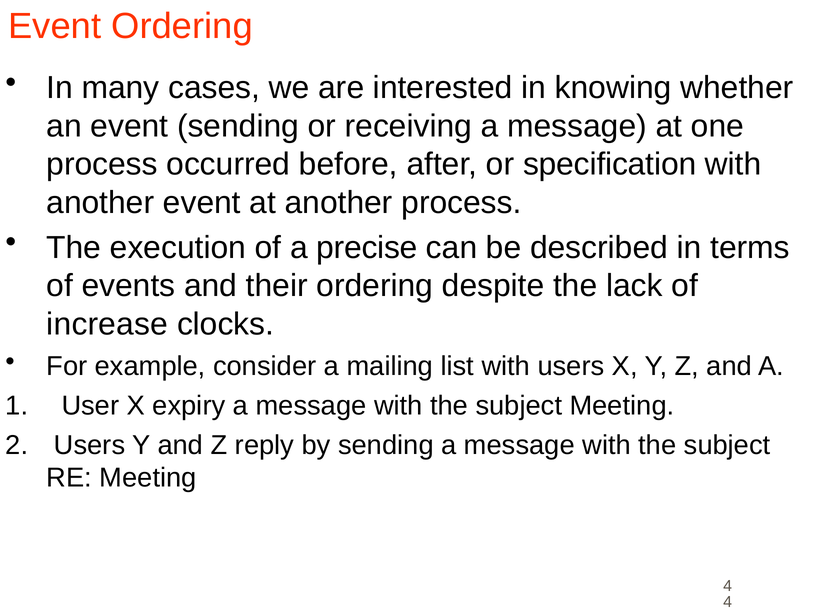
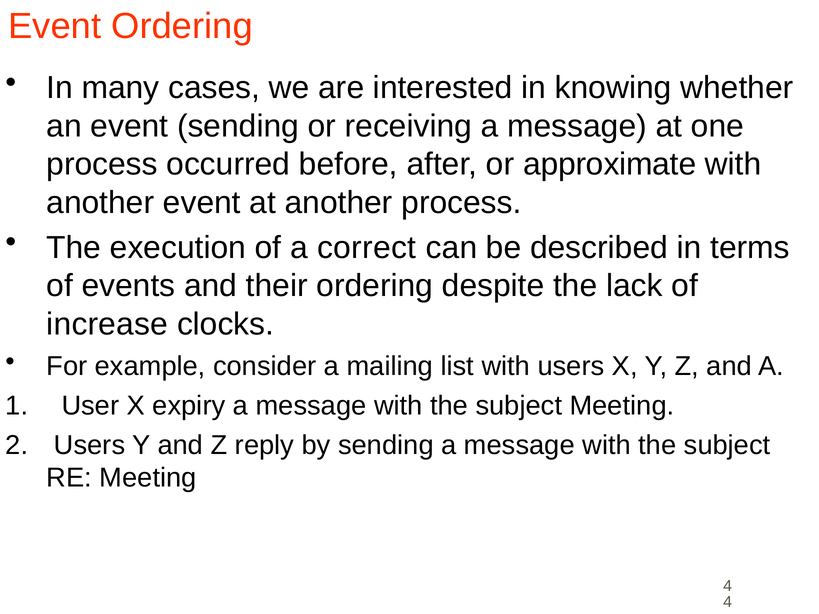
specification: specification -> approximate
precise: precise -> correct
